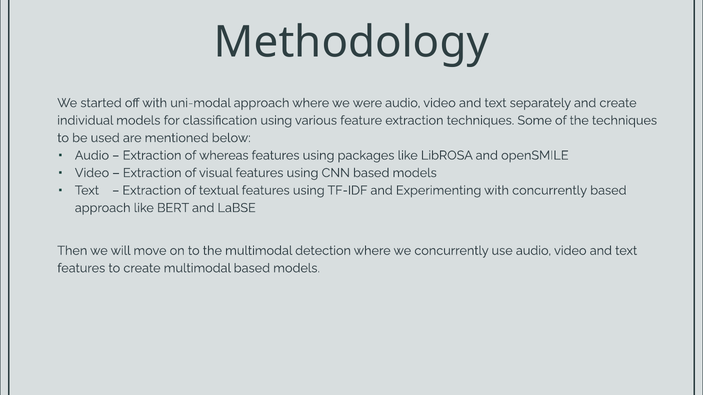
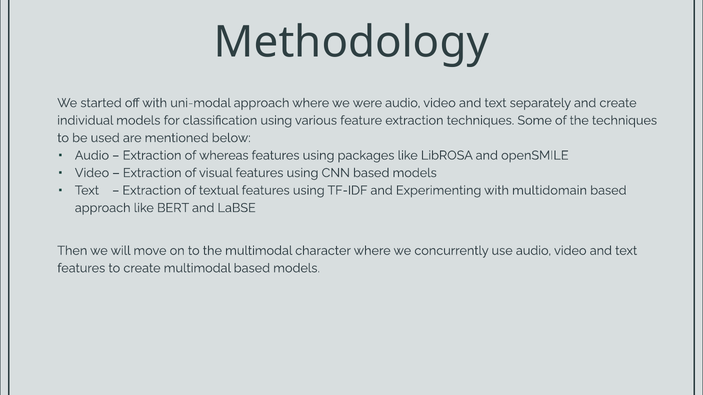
with concurrently: concurrently -> multidomain
detection: detection -> character
